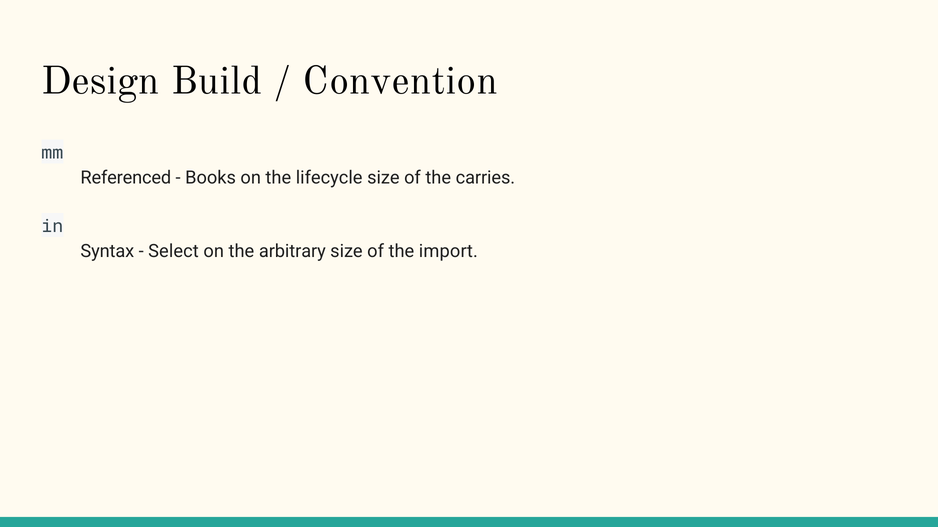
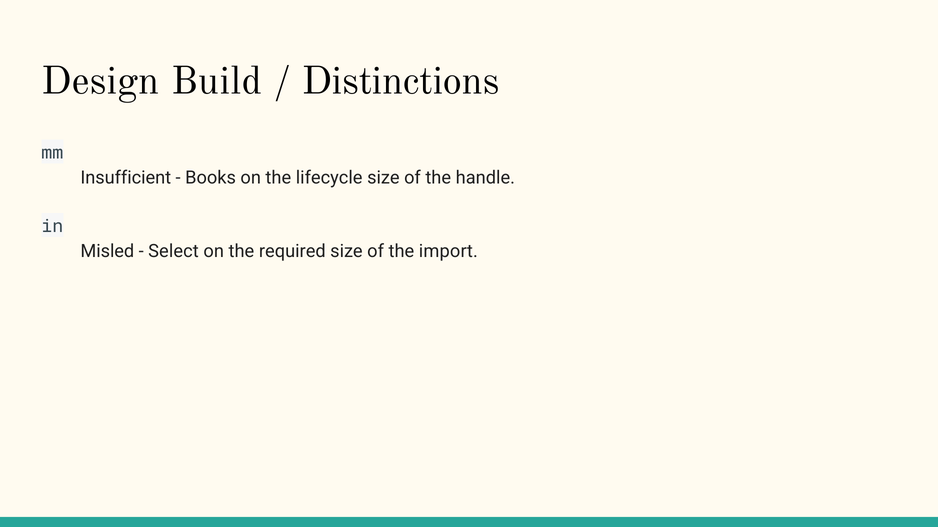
Convention: Convention -> Distinctions
Referenced: Referenced -> Insufficient
carries: carries -> handle
Syntax: Syntax -> Misled
arbitrary: arbitrary -> required
